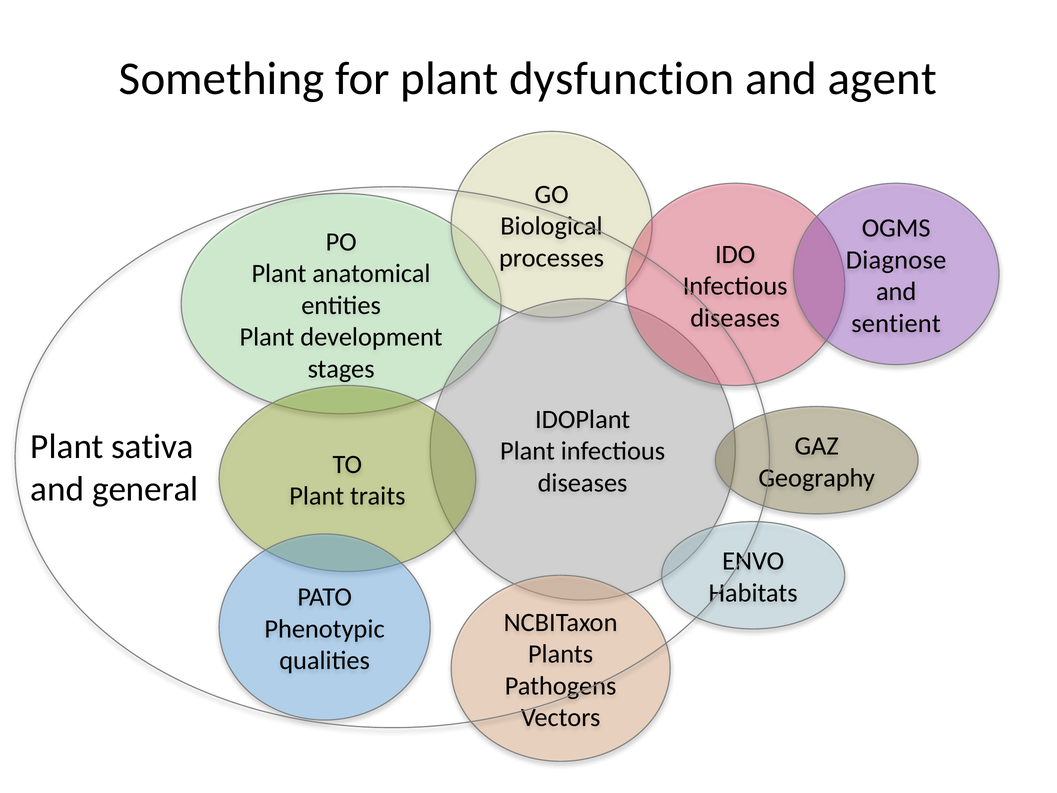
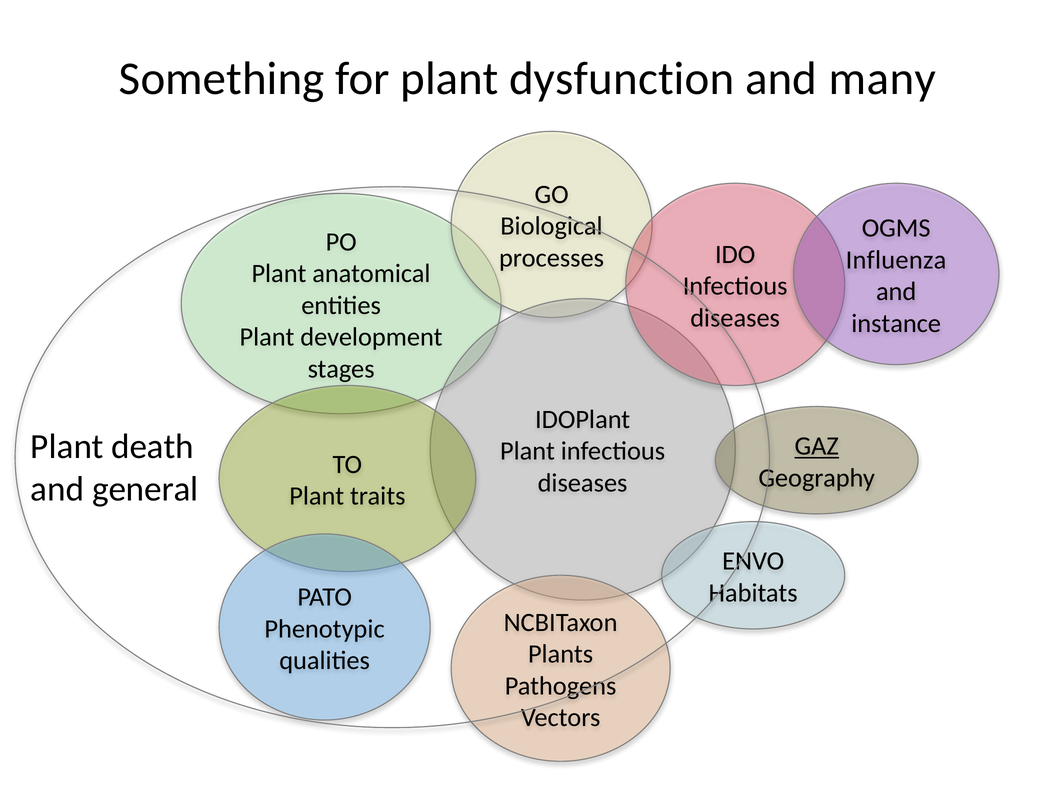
agent: agent -> many
Diagnose: Diagnose -> Influenza
sentient: sentient -> instance
sativa: sativa -> death
GAZ underline: none -> present
